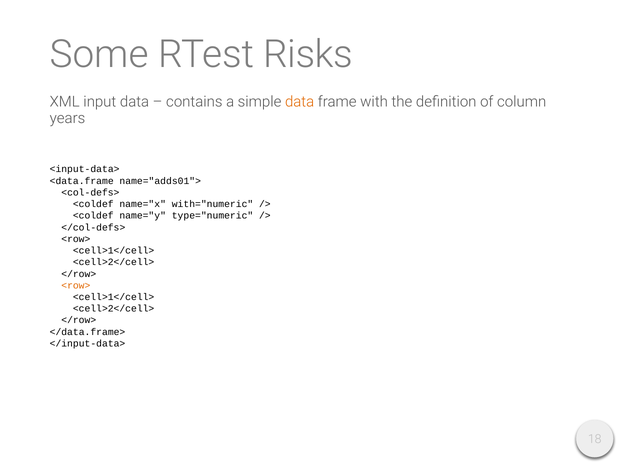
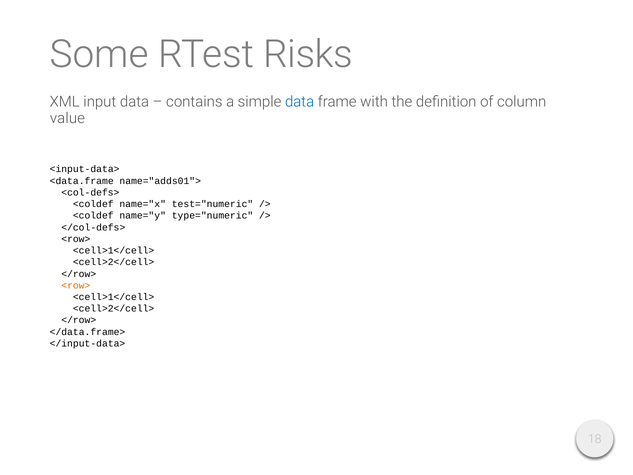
data at (300, 102) colour: orange -> blue
years: years -> value
with="numeric: with="numeric -> test="numeric
